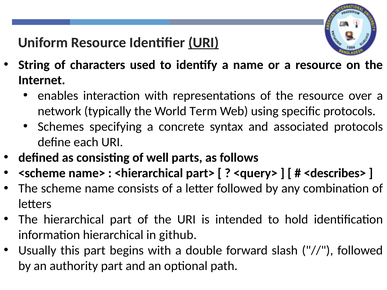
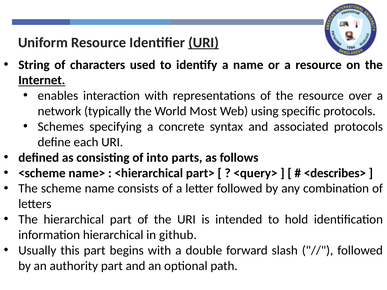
Internet underline: none -> present
Term: Term -> Most
well: well -> into
